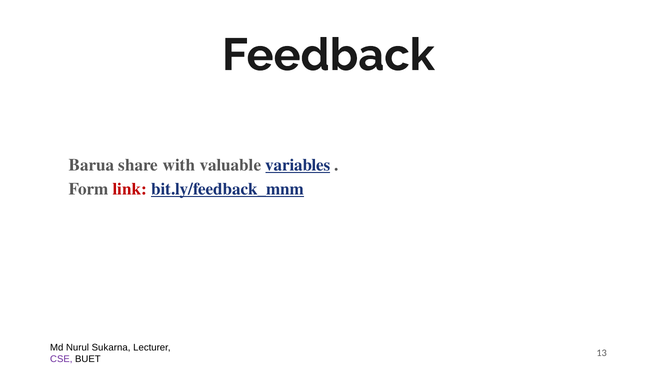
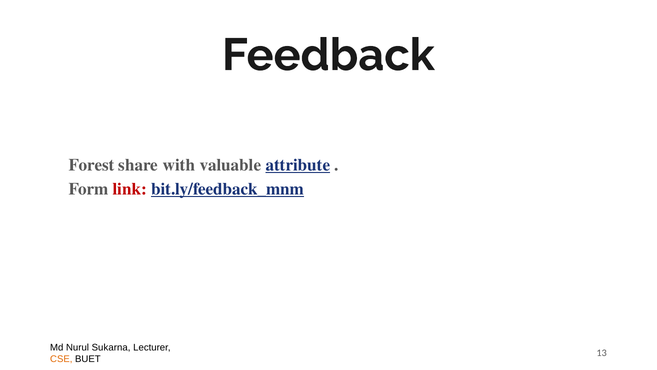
Barua: Barua -> Forest
variables: variables -> attribute
CSE colour: purple -> orange
